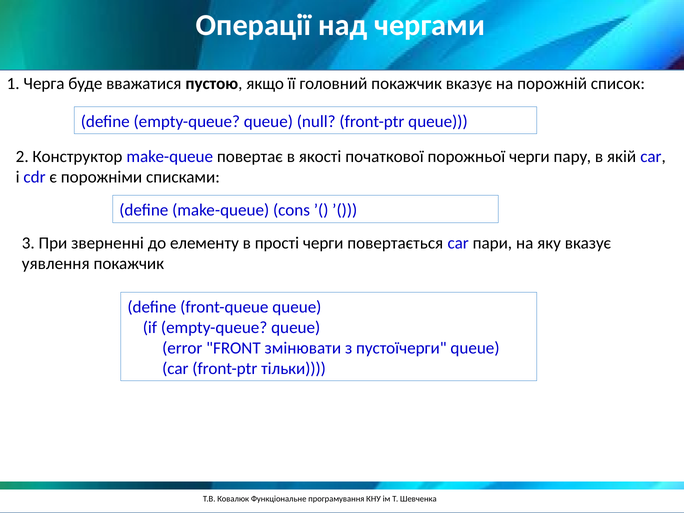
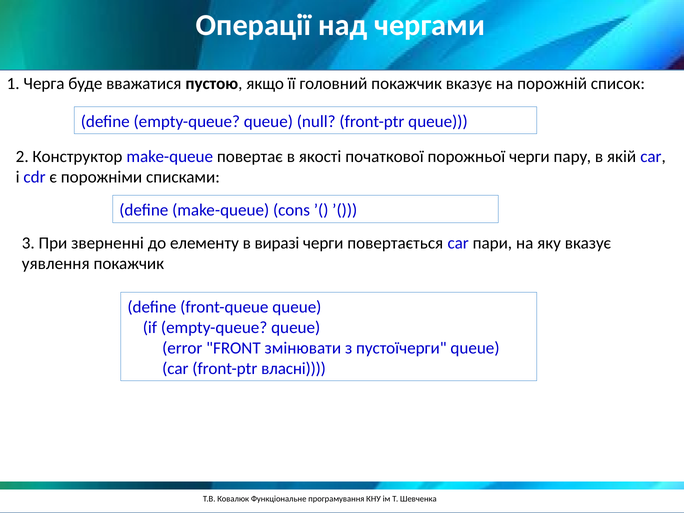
прості: прості -> виразі
тільки: тільки -> власні
